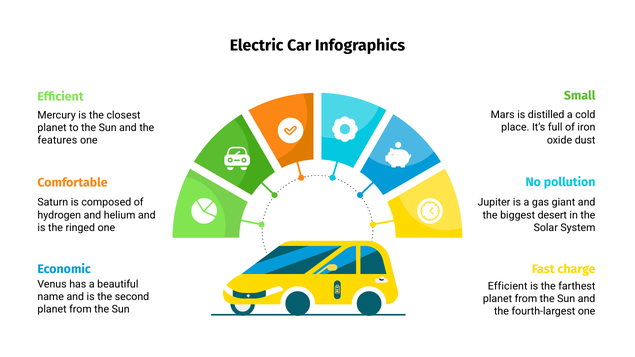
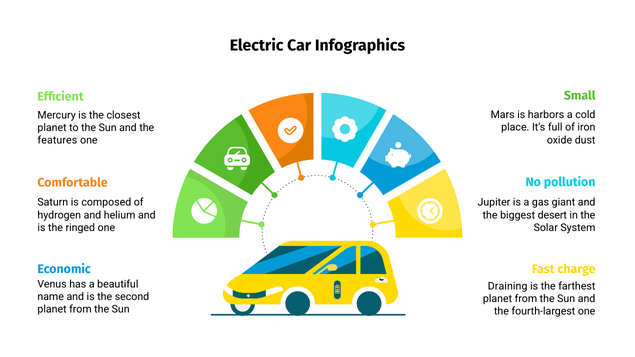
distilled: distilled -> harbors
Efficient at (508, 286): Efficient -> Draining
